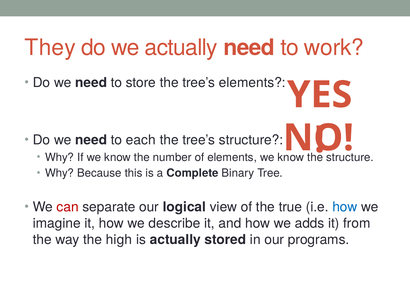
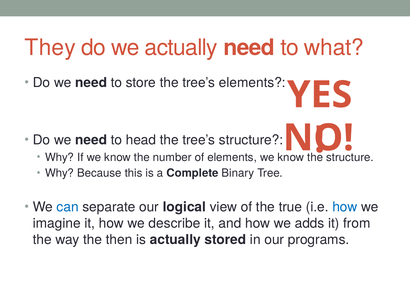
work: work -> what
each: each -> head
can colour: red -> blue
high: high -> then
